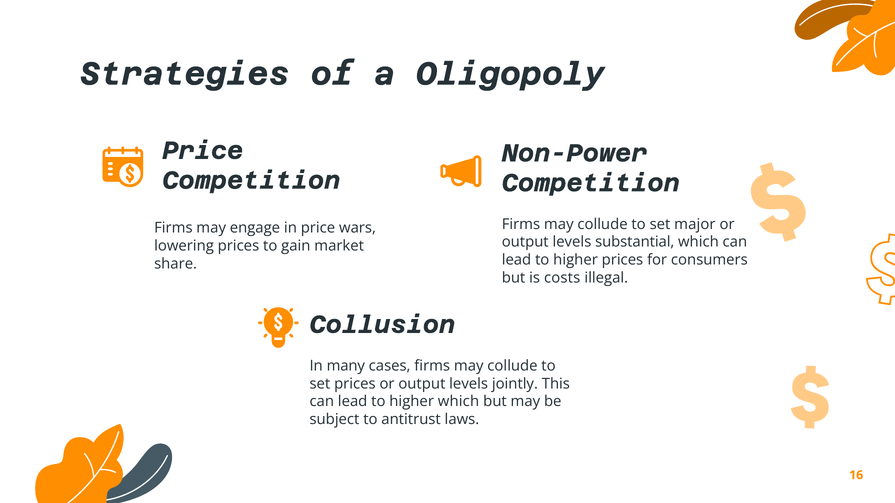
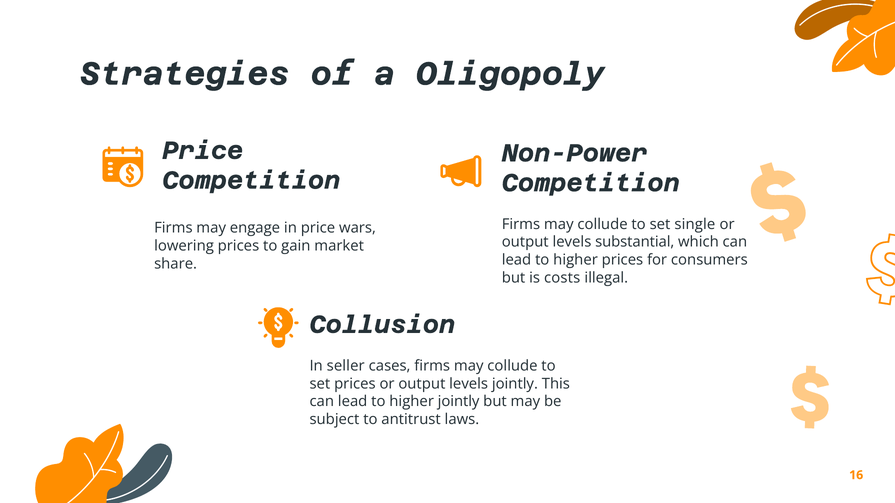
major: major -> single
many: many -> seller
higher which: which -> jointly
